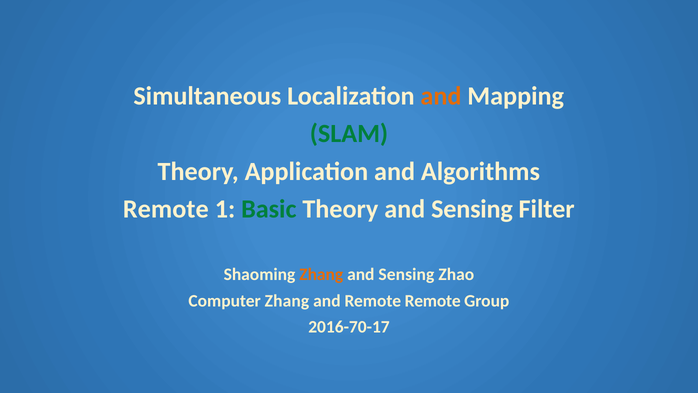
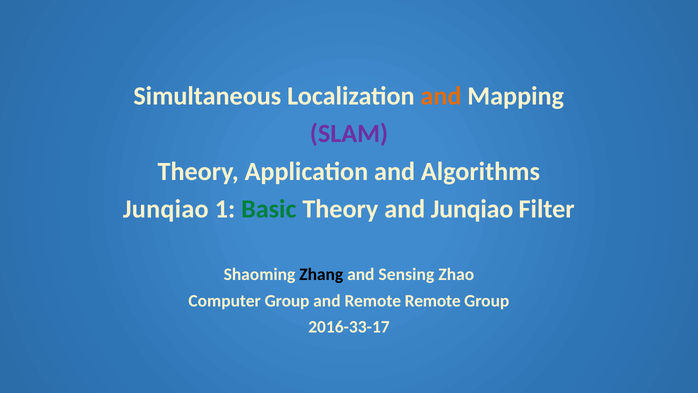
SLAM colour: green -> purple
Remote at (166, 209): Remote -> Junqiao
Theory and Sensing: Sensing -> Junqiao
Zhang at (321, 274) colour: orange -> black
Computer Zhang: Zhang -> Group
2016-70-17: 2016-70-17 -> 2016-33-17
